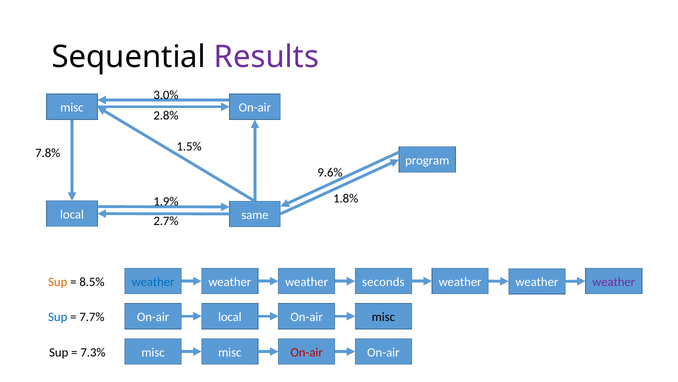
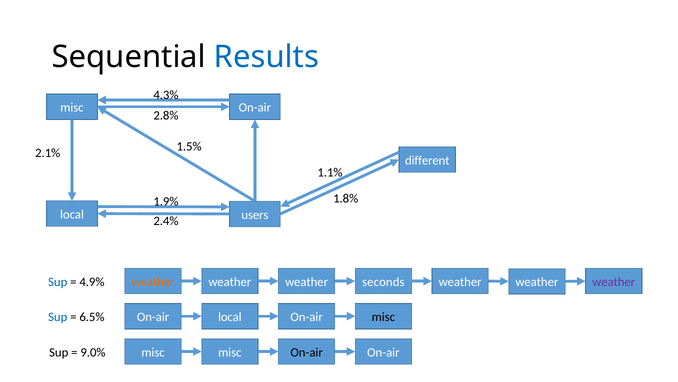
Results colour: purple -> blue
3.0%: 3.0% -> 4.3%
7.8%: 7.8% -> 2.1%
program: program -> different
9.6%: 9.6% -> 1.1%
same: same -> users
2.7%: 2.7% -> 2.4%
Sup at (58, 281) colour: orange -> blue
8.5%: 8.5% -> 4.9%
weather at (153, 282) colour: blue -> orange
7.7%: 7.7% -> 6.5%
7.3%: 7.3% -> 9.0%
On-air at (307, 352) colour: red -> black
